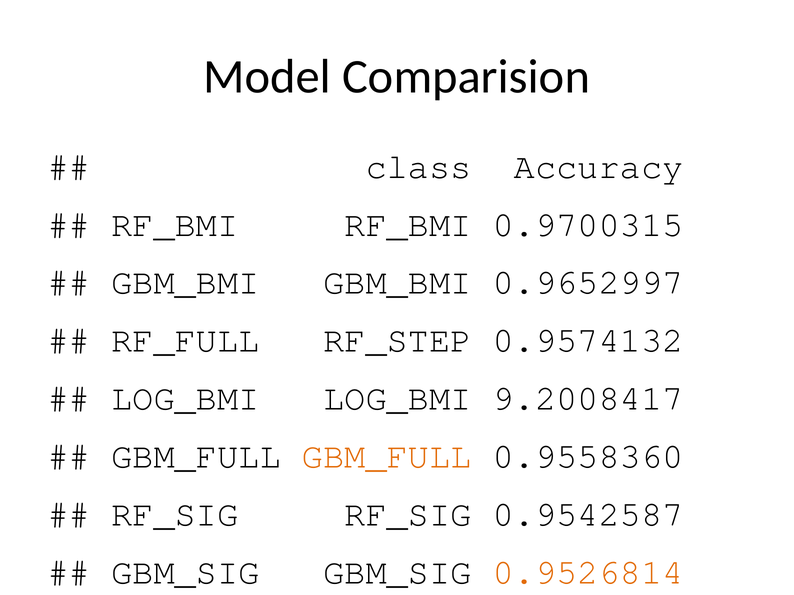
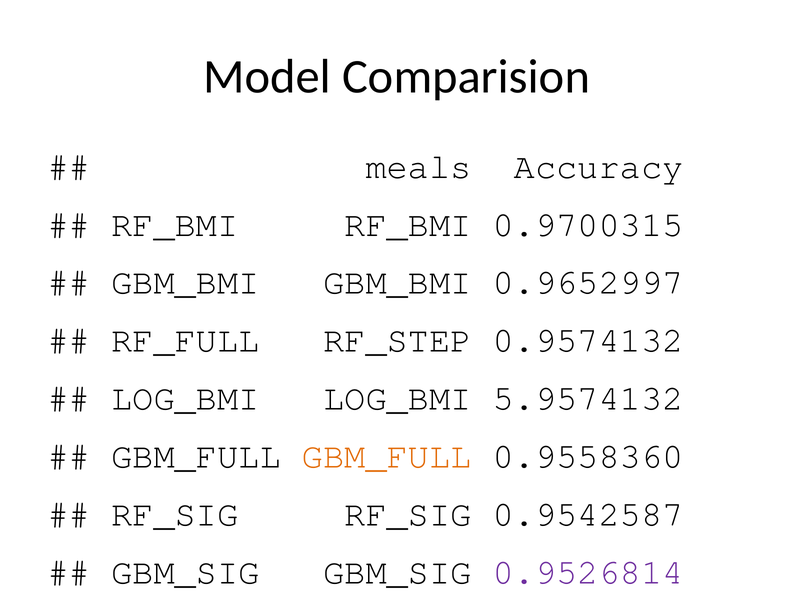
class: class -> meals
9.2008417: 9.2008417 -> 5.9574132
0.9526814 colour: orange -> purple
